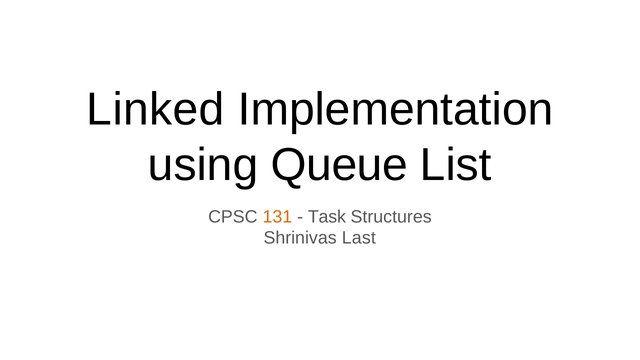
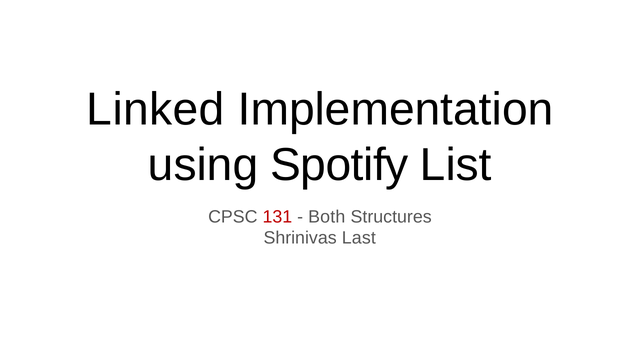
Queue: Queue -> Spotify
131 colour: orange -> red
Task: Task -> Both
